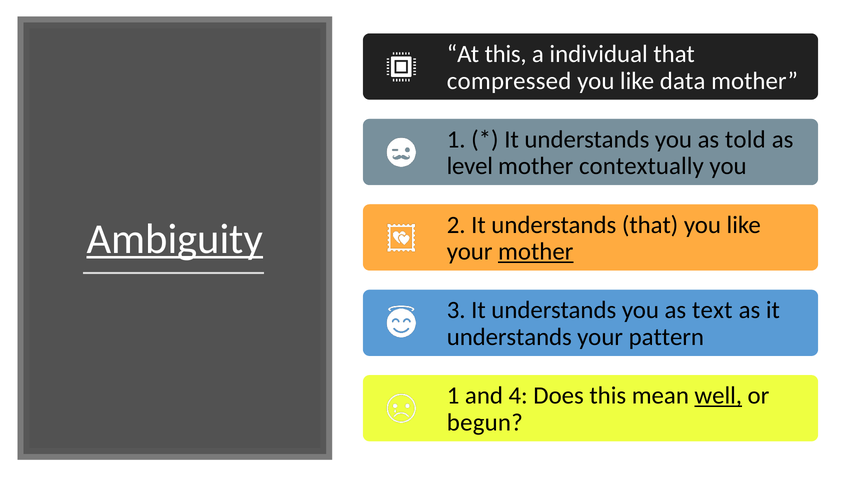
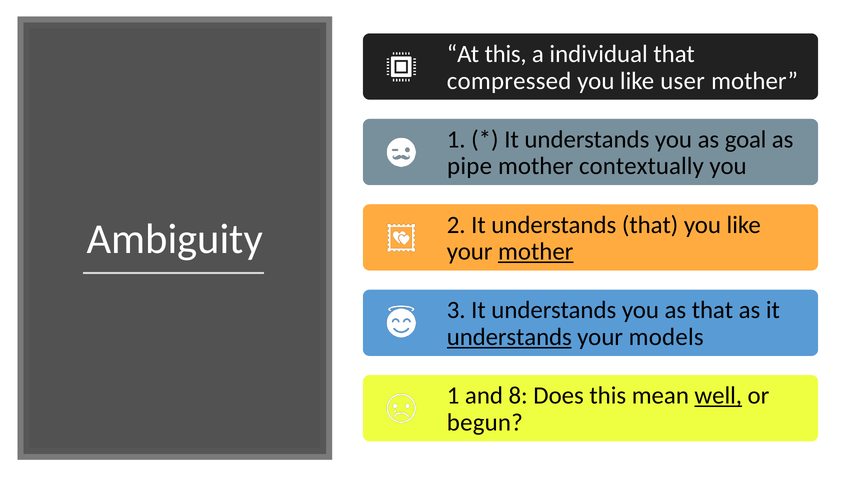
data: data -> user
told: told -> goal
level: level -> pipe
Ambiguity underline: present -> none
as text: text -> that
understands at (509, 337) underline: none -> present
pattern: pattern -> models
4: 4 -> 8
